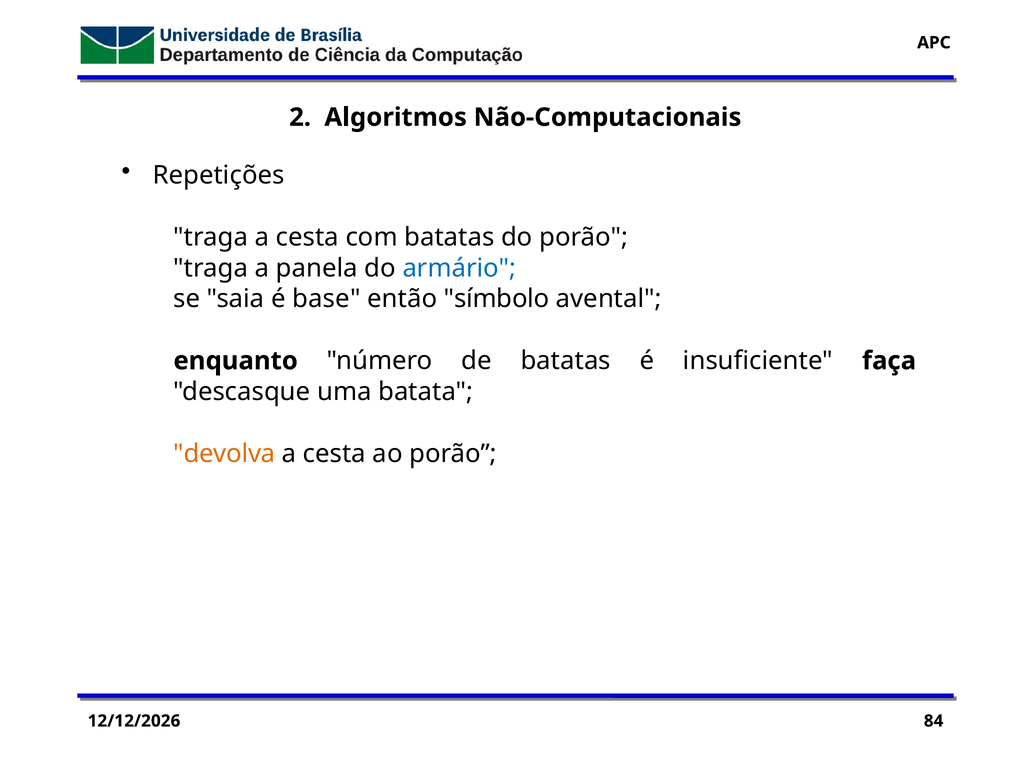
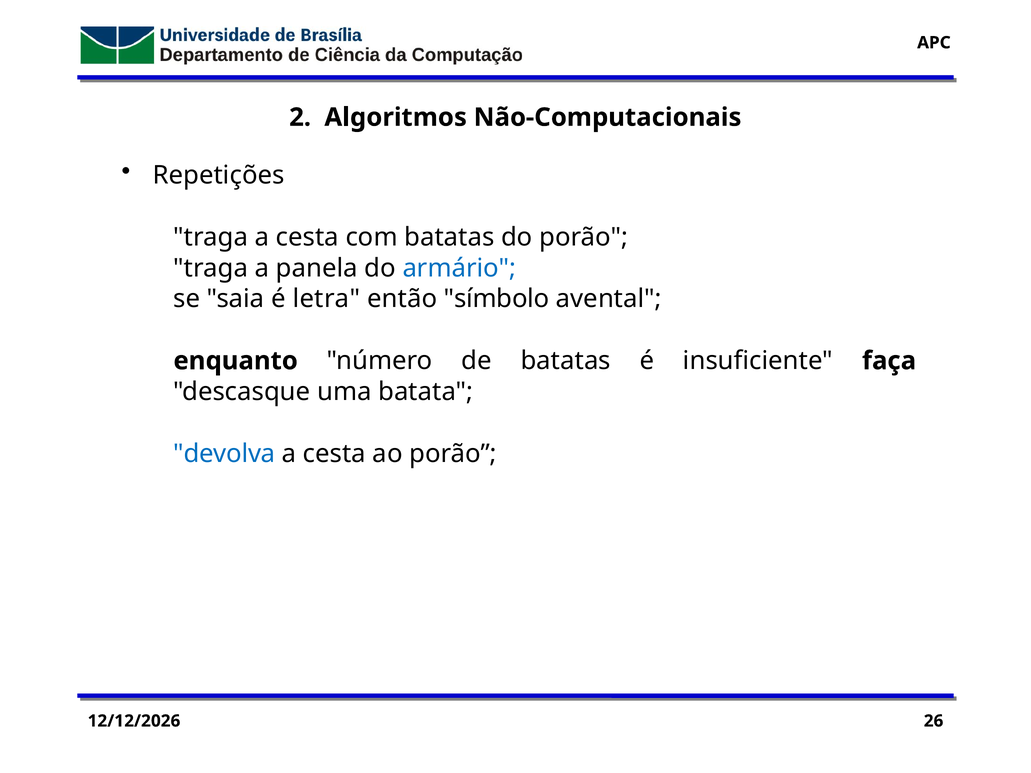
base: base -> letra
devolva colour: orange -> blue
84: 84 -> 26
